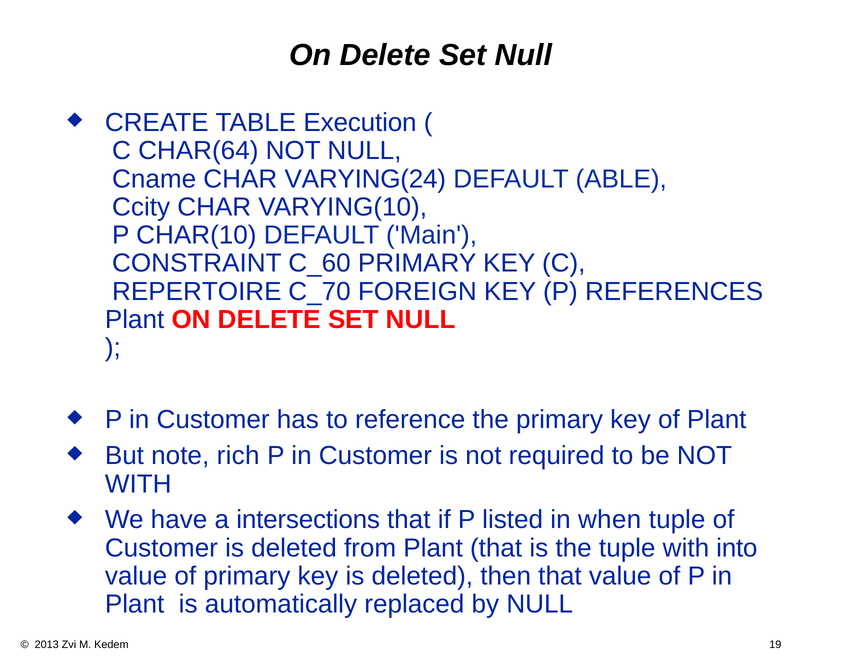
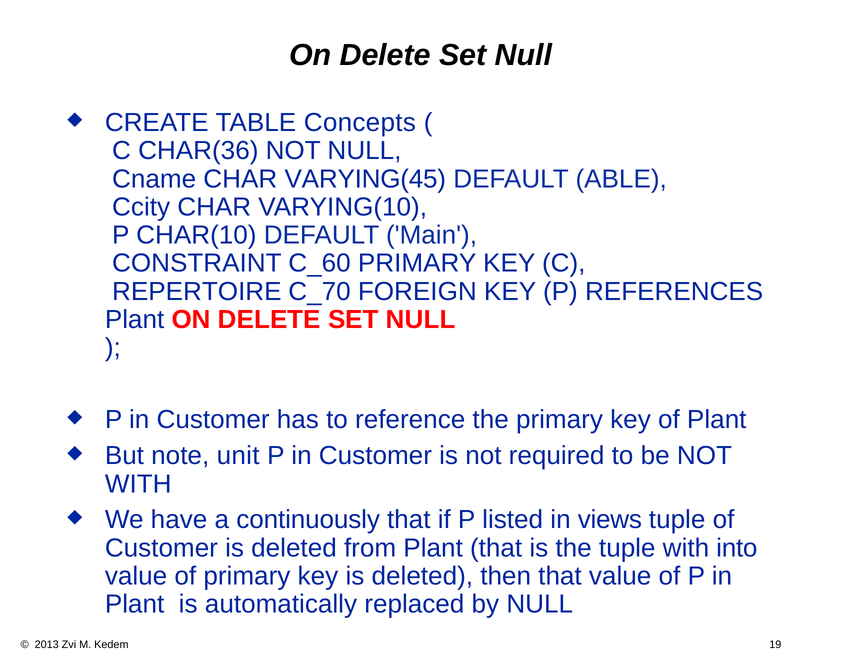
Execution: Execution -> Concepts
CHAR(64: CHAR(64 -> CHAR(36
VARYING(24: VARYING(24 -> VARYING(45
rich: rich -> unit
intersections: intersections -> continuously
when: when -> views
